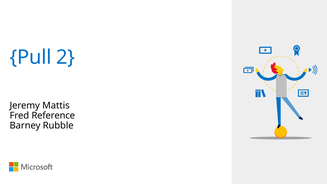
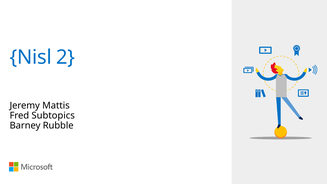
Pull: Pull -> Nisl
Reference: Reference -> Subtopics
